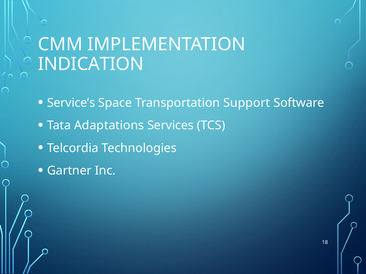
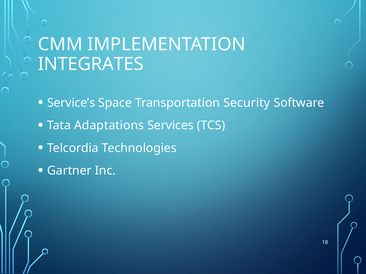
INDICATION: INDICATION -> INTEGRATES
Support: Support -> Security
